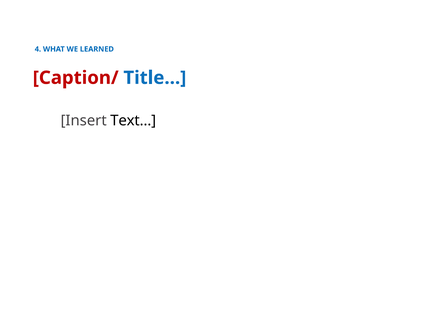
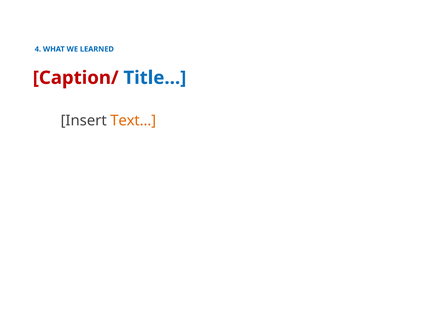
Text… colour: black -> orange
